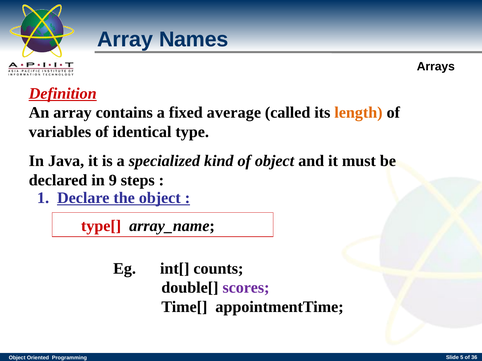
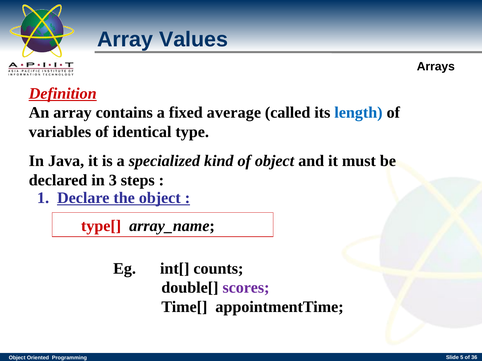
Names: Names -> Values
length colour: orange -> blue
9: 9 -> 3
